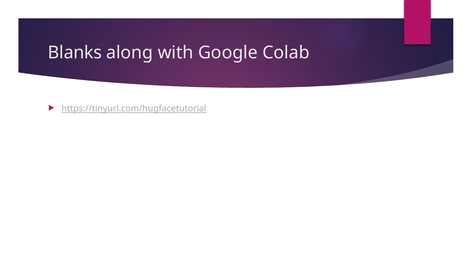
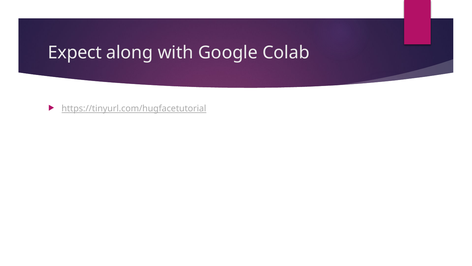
Blanks: Blanks -> Expect
